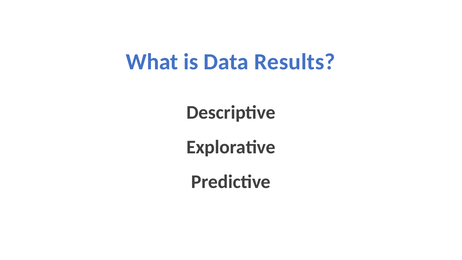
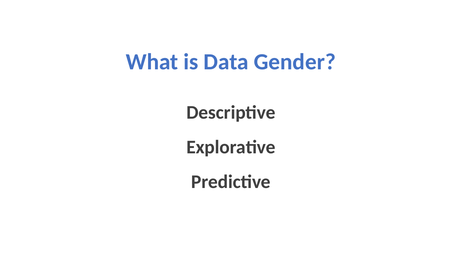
Results: Results -> Gender
